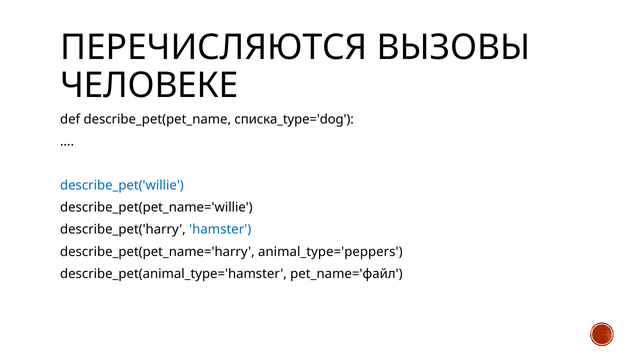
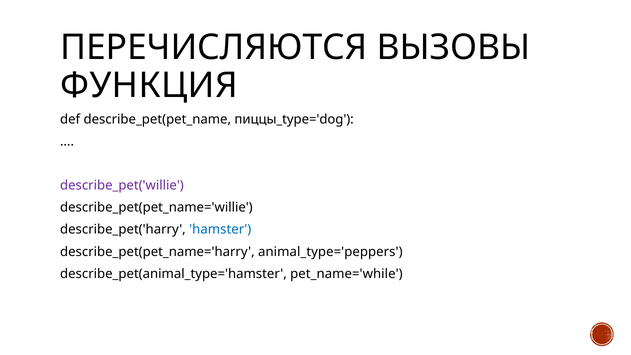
ЧЕЛОВЕКЕ: ЧЕЛОВЕКЕ -> ФУНКЦИЯ
списка_type='dog: списка_type='dog -> пиццы_type='dog
describe_pet('willie colour: blue -> purple
pet_name='файл: pet_name='файл -> pet_name='while
